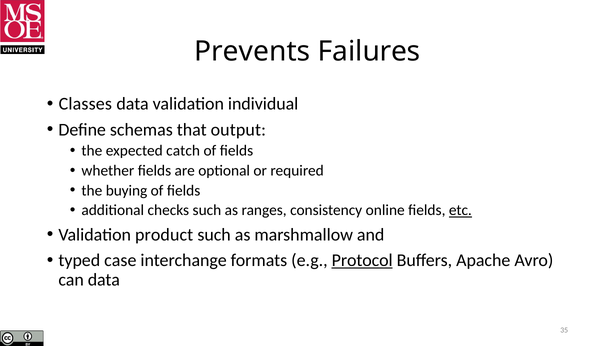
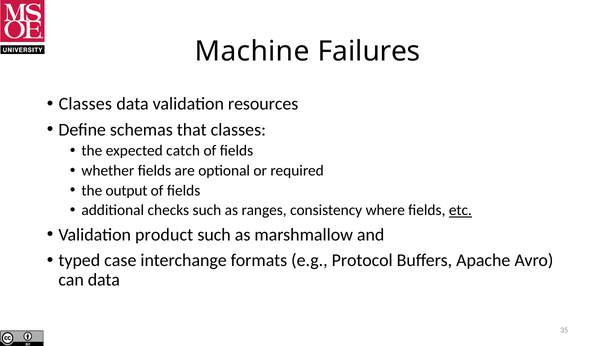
Prevents: Prevents -> Machine
individual: individual -> resources
that output: output -> classes
buying: buying -> output
online: online -> where
Protocol underline: present -> none
